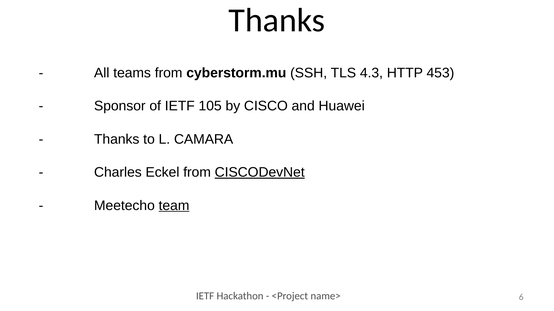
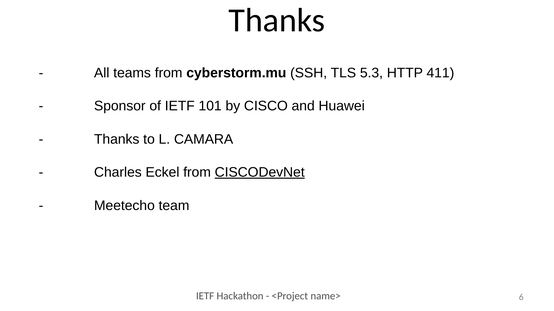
4.3: 4.3 -> 5.3
453: 453 -> 411
105: 105 -> 101
team underline: present -> none
